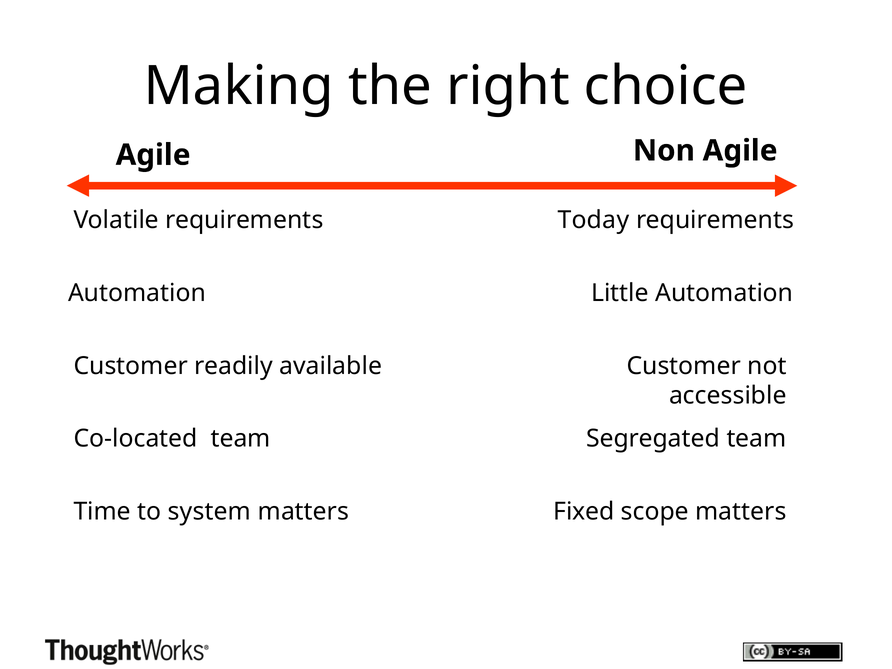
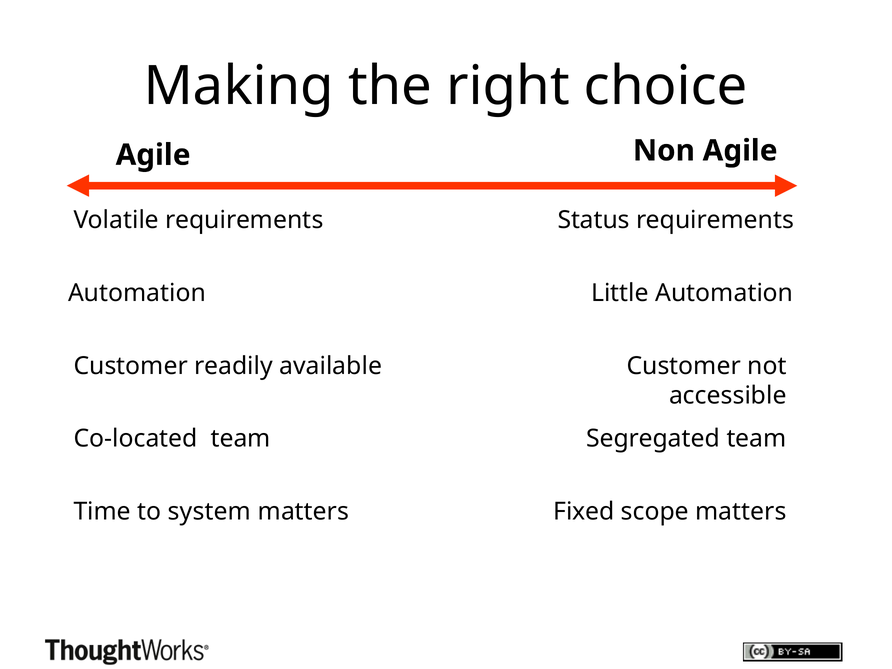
Today: Today -> Status
